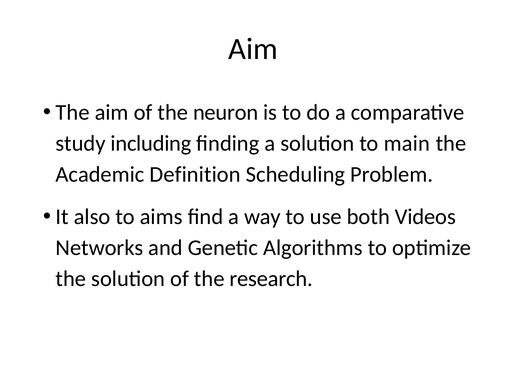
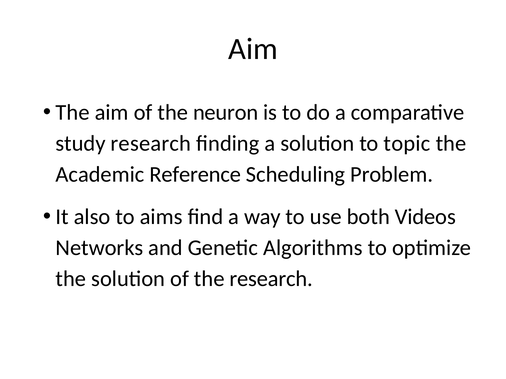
study including: including -> research
main: main -> topic
Definition: Definition -> Reference
